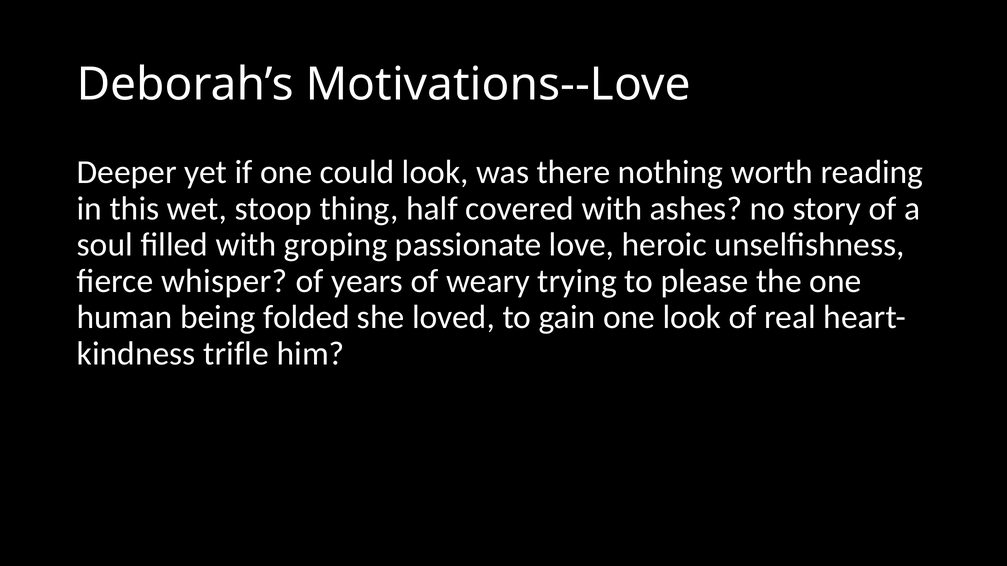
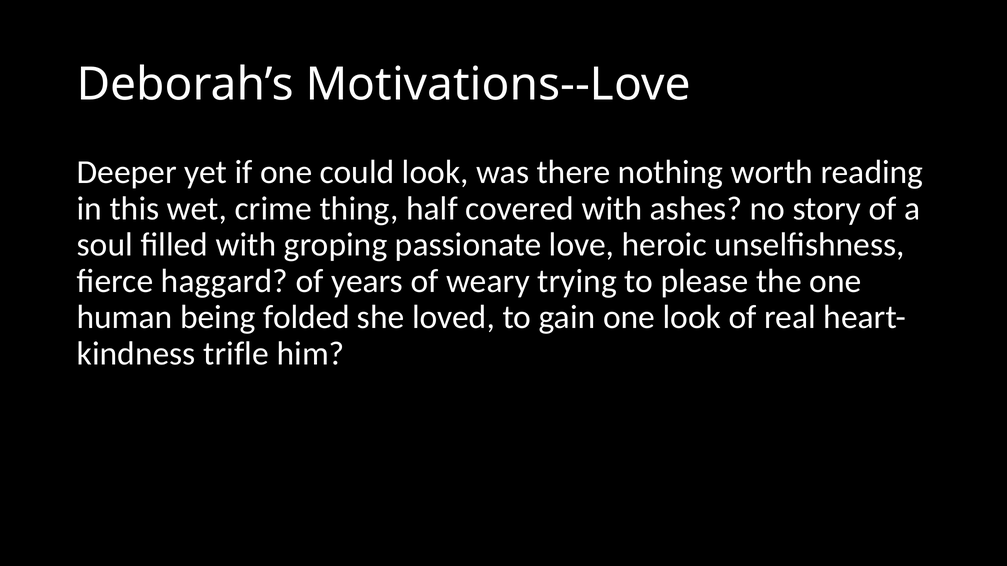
stoop: stoop -> crime
whisper: whisper -> haggard
